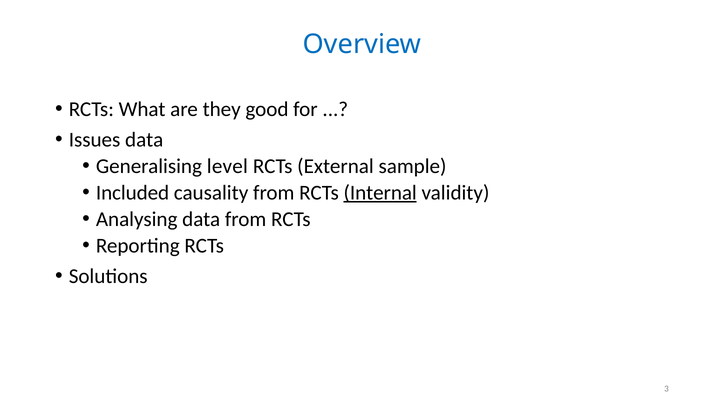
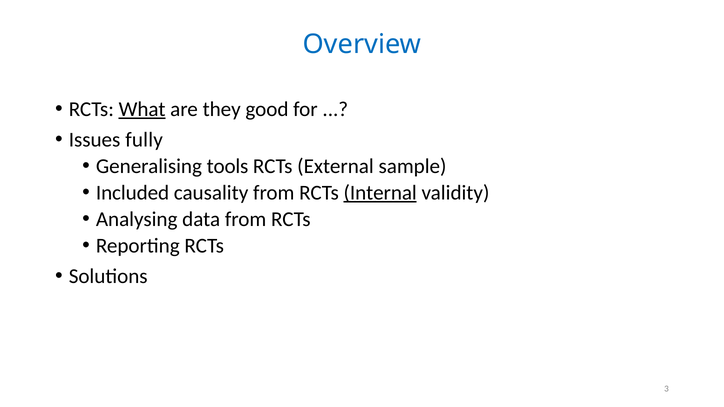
What underline: none -> present
Issues data: data -> fully
level: level -> tools
